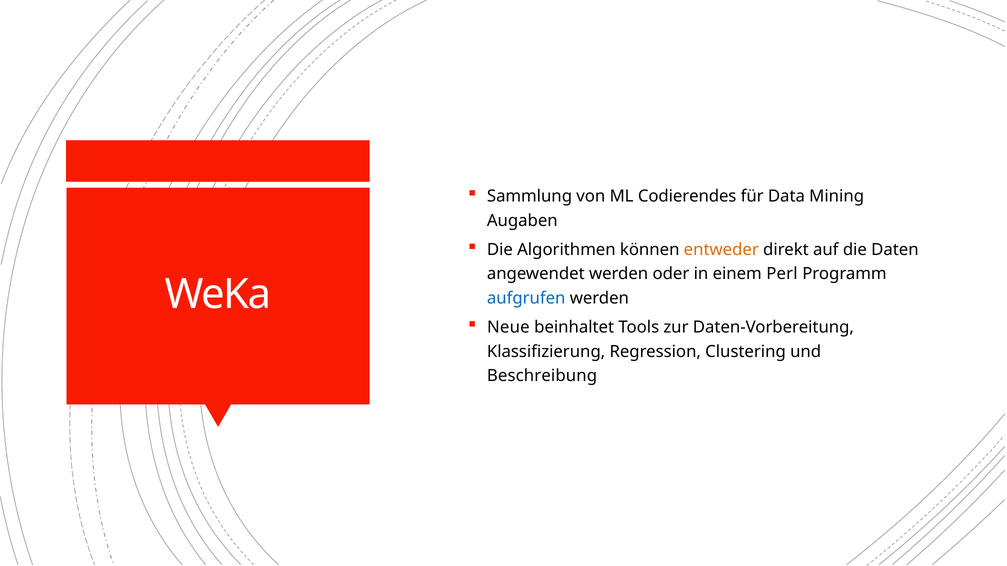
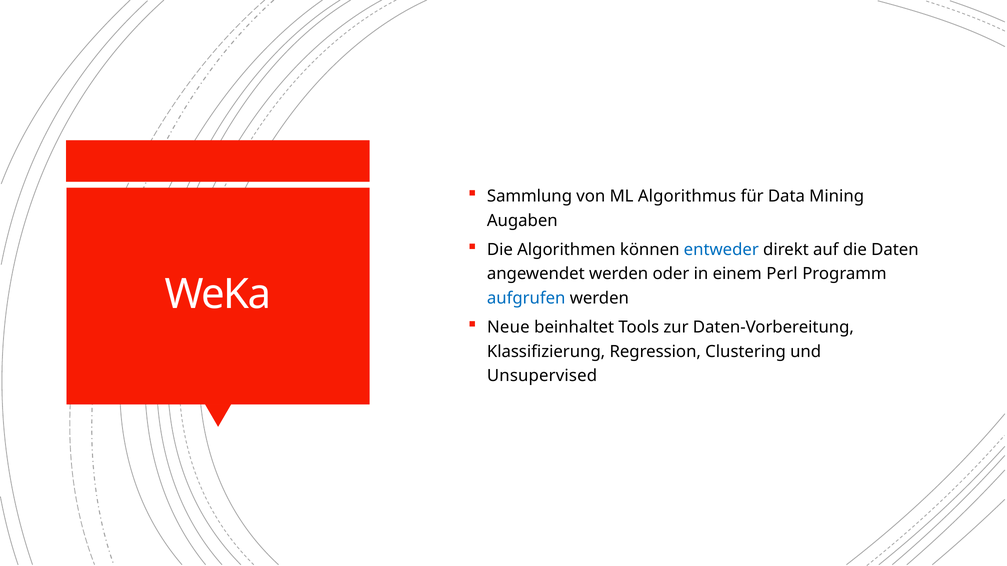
Codierendes: Codierendes -> Algorithmus
entweder colour: orange -> blue
Beschreibung: Beschreibung -> Unsupervised
